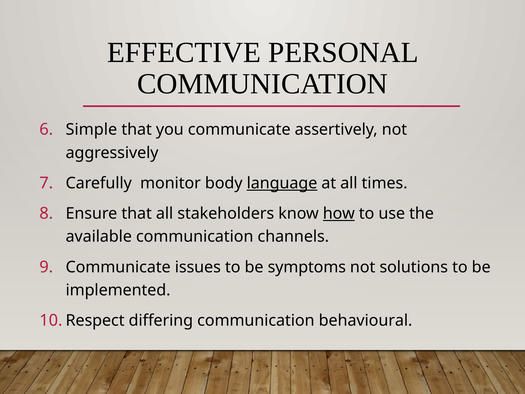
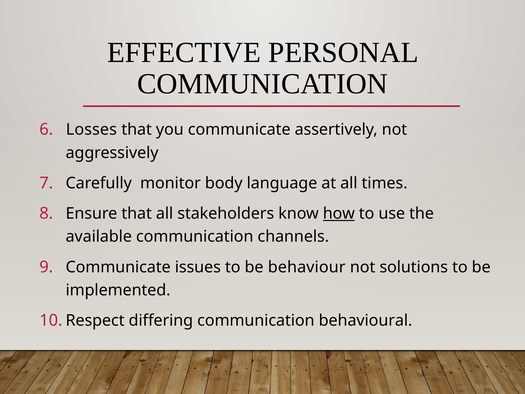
Simple: Simple -> Losses
language underline: present -> none
symptoms: symptoms -> behaviour
